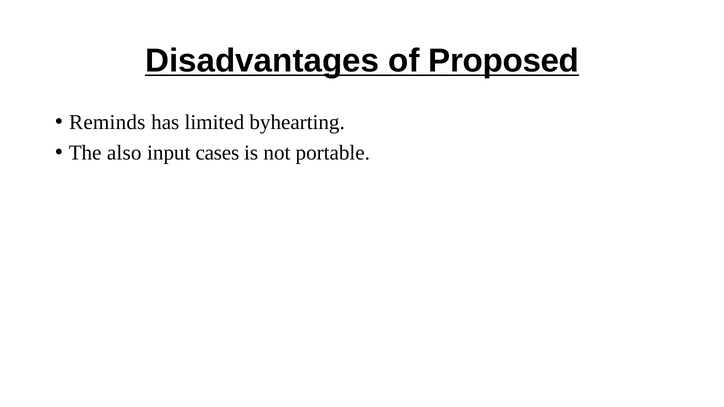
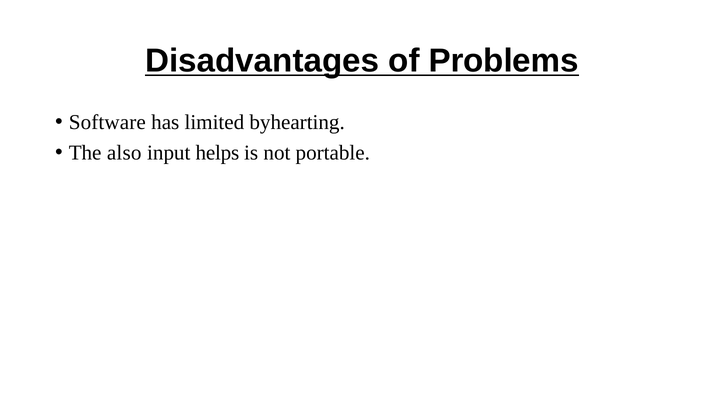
Proposed: Proposed -> Problems
Reminds: Reminds -> Software
cases: cases -> helps
